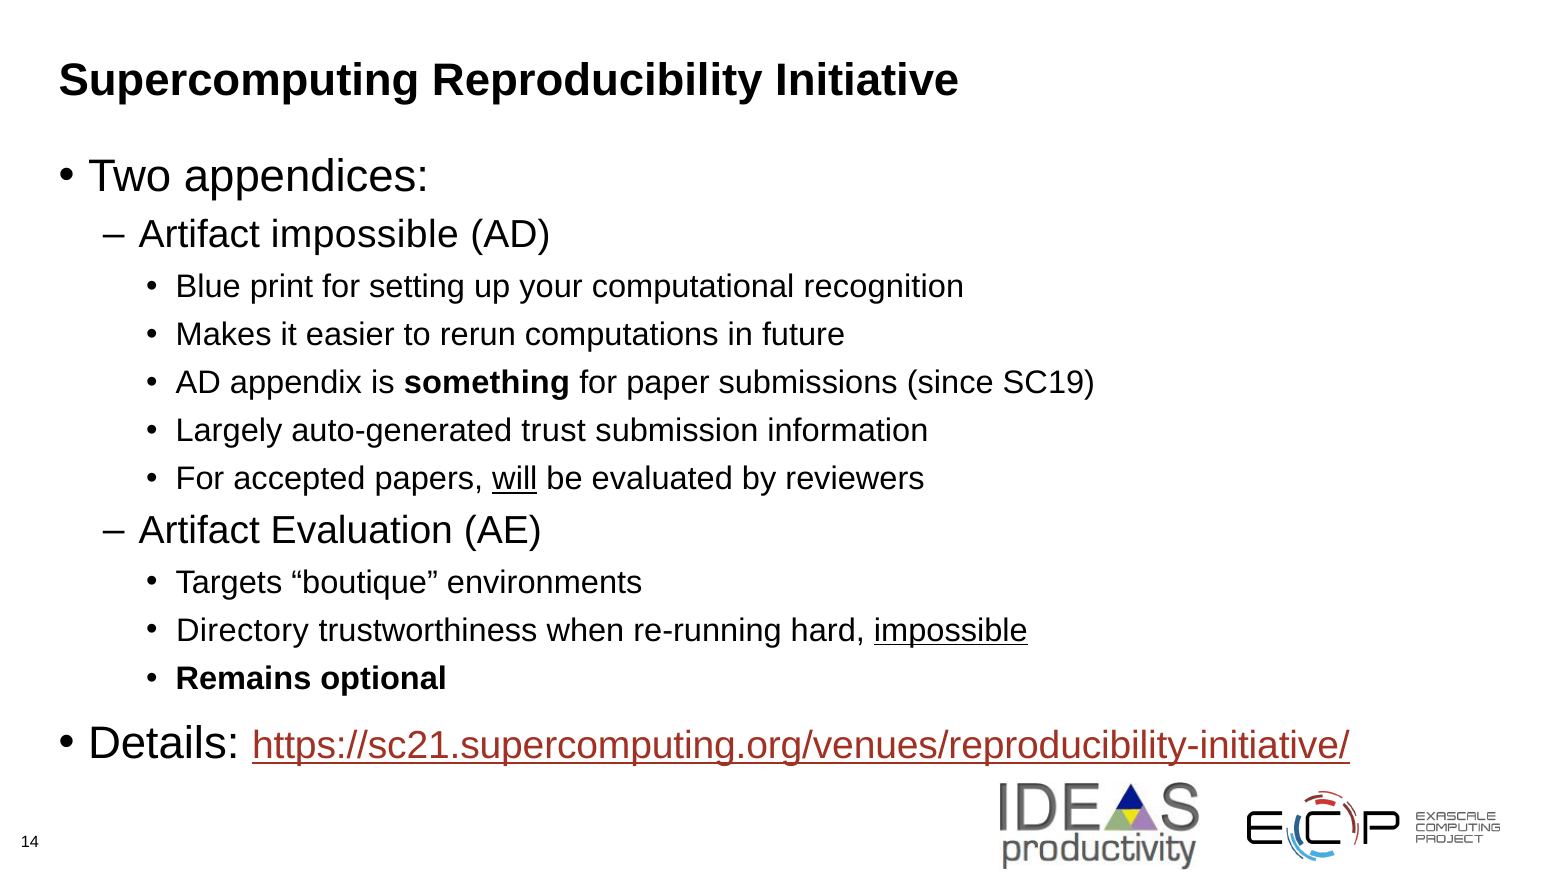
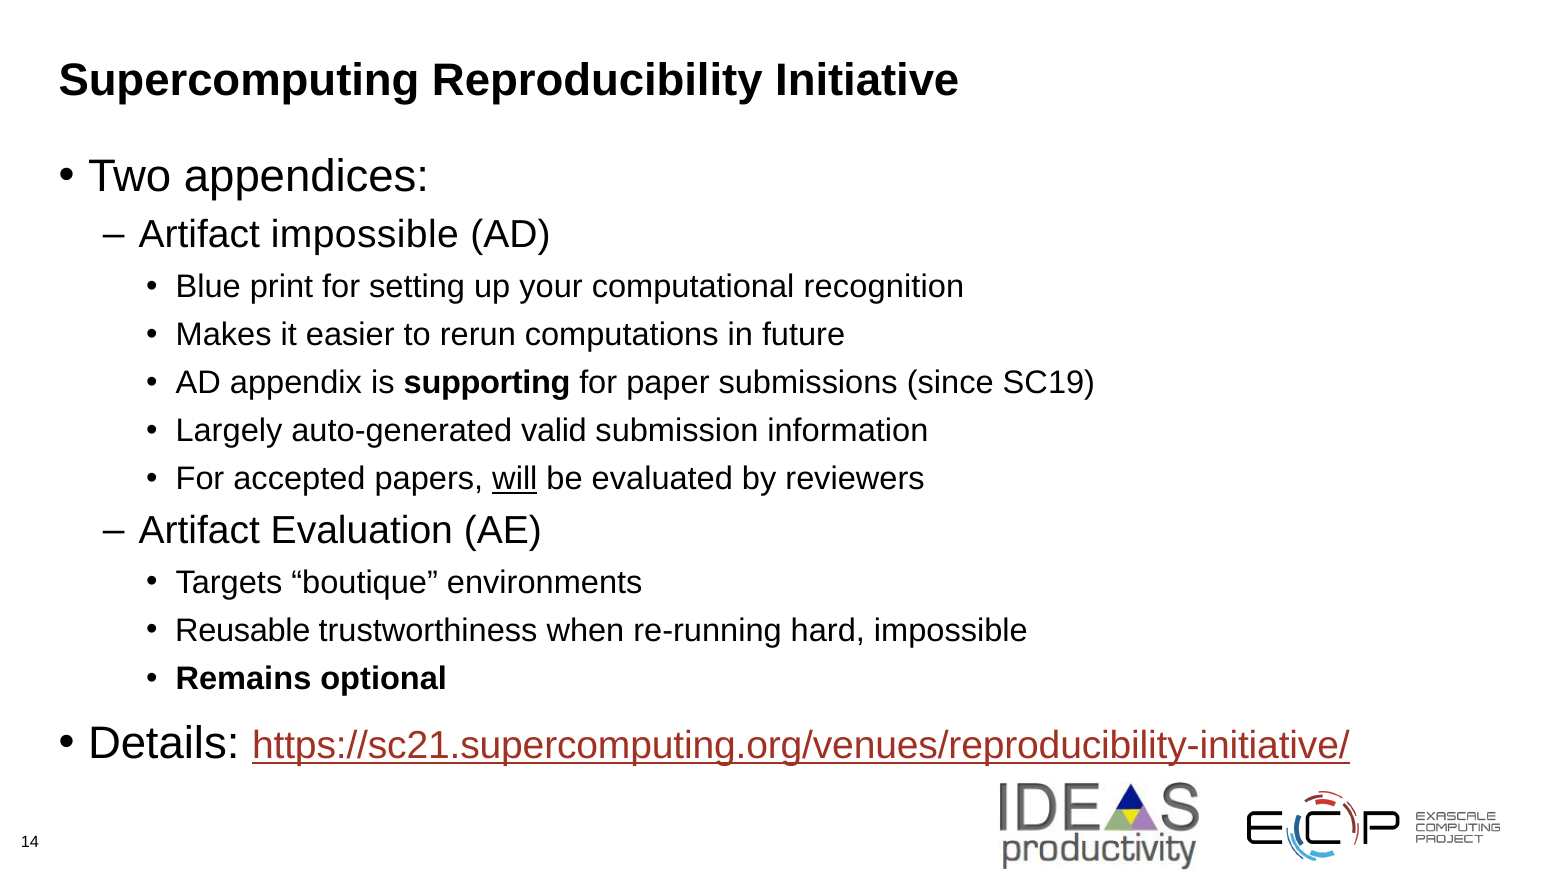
something: something -> supporting
trust: trust -> valid
Directory: Directory -> Reusable
impossible at (951, 631) underline: present -> none
